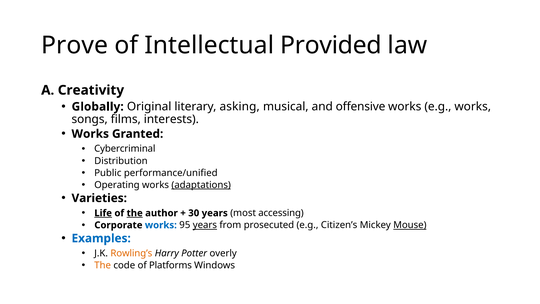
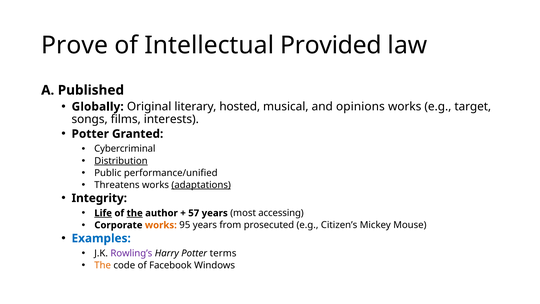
Creativity: Creativity -> Published
asking: asking -> hosted
offensive: offensive -> opinions
e.g works: works -> target
Works at (90, 134): Works -> Potter
Distribution underline: none -> present
Operating: Operating -> Threatens
Varieties: Varieties -> Integrity
30: 30 -> 57
works at (161, 225) colour: blue -> orange
years at (205, 225) underline: present -> none
Mouse underline: present -> none
Rowling’s colour: orange -> purple
overly: overly -> terms
Platforms: Platforms -> Facebook
